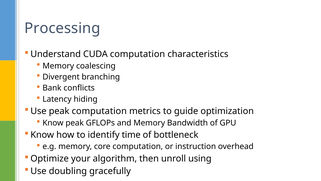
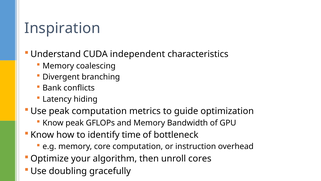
Processing: Processing -> Inspiration
CUDA computation: computation -> independent
using: using -> cores
